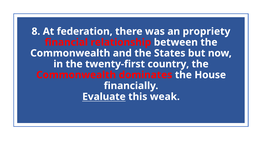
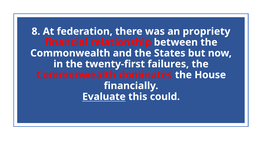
country: country -> failures
weak: weak -> could
